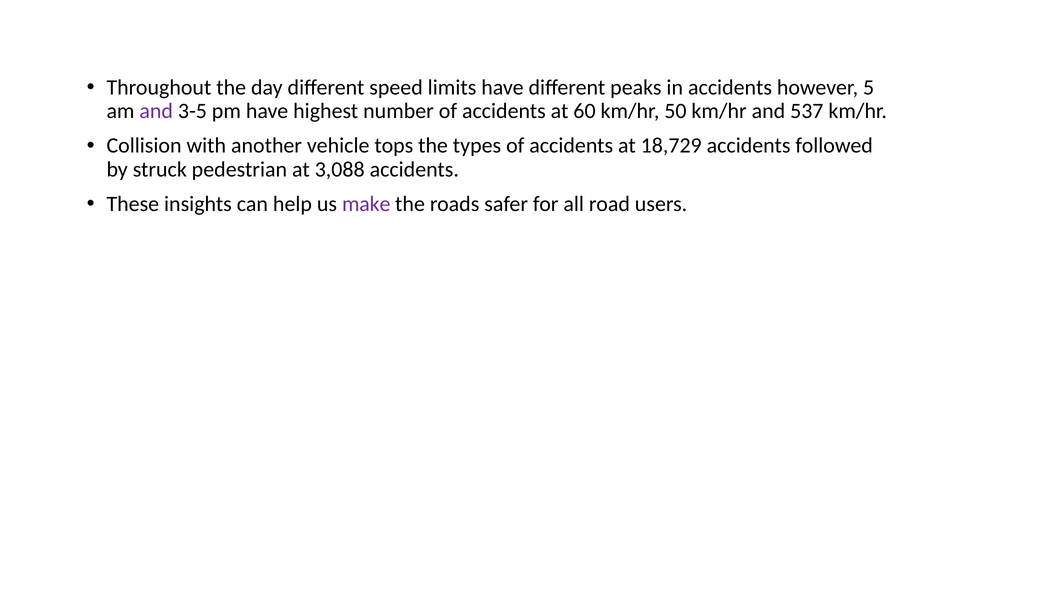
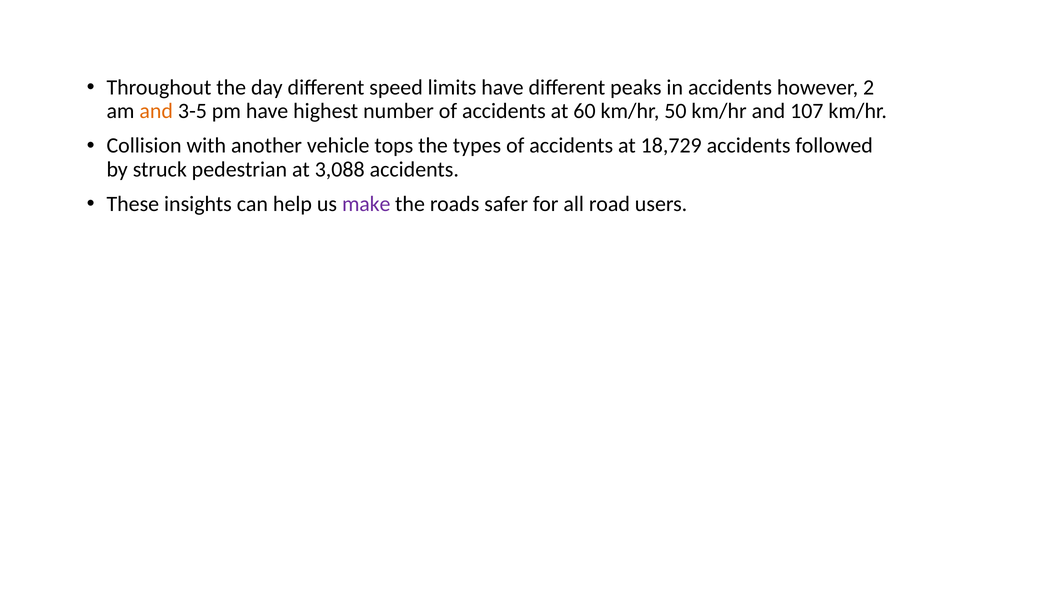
5: 5 -> 2
and at (156, 111) colour: purple -> orange
537: 537 -> 107
